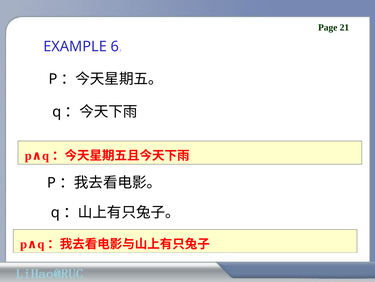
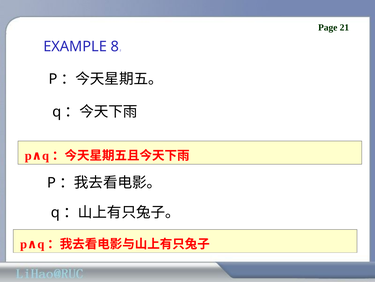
6: 6 -> 8
